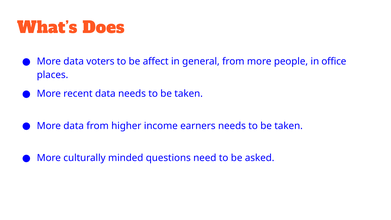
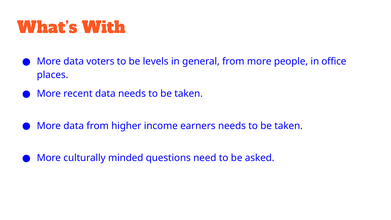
Does: Does -> With
affect: affect -> levels
